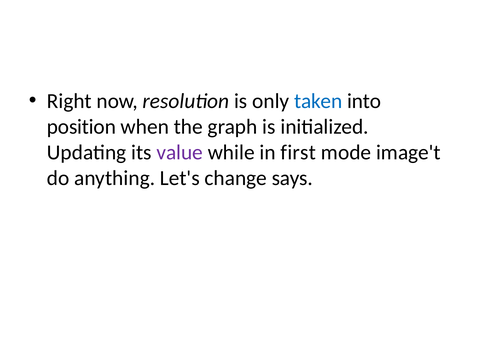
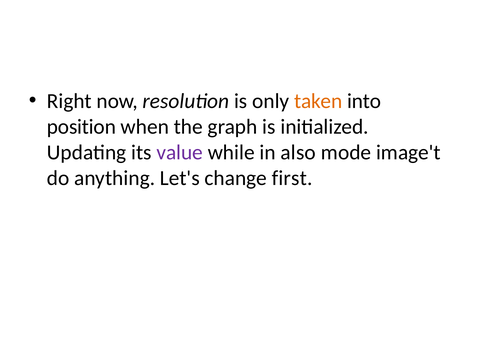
taken colour: blue -> orange
first: first -> also
says: says -> first
